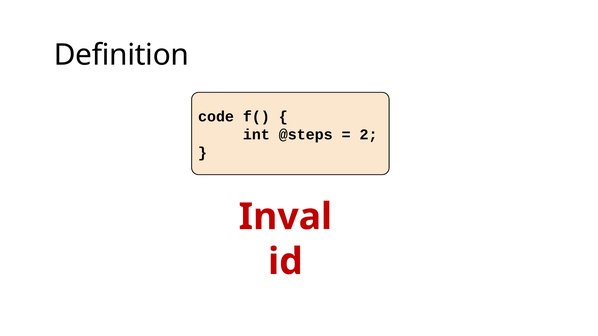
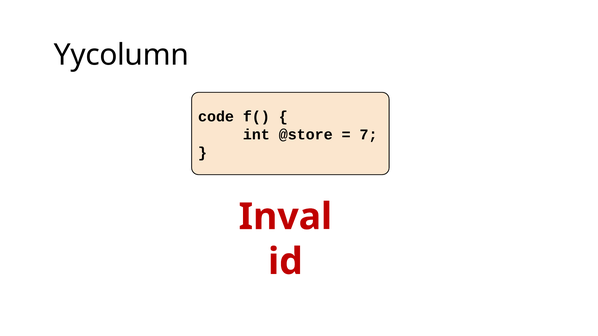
Definition: Definition -> Yycolumn
@steps: @steps -> @store
2: 2 -> 7
